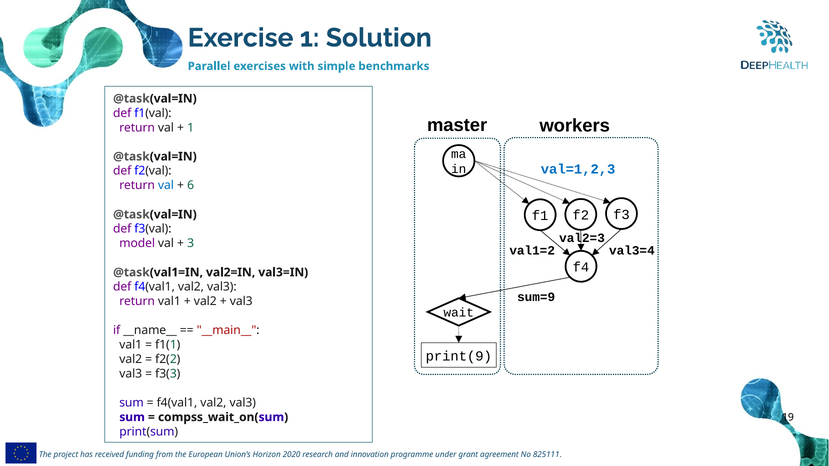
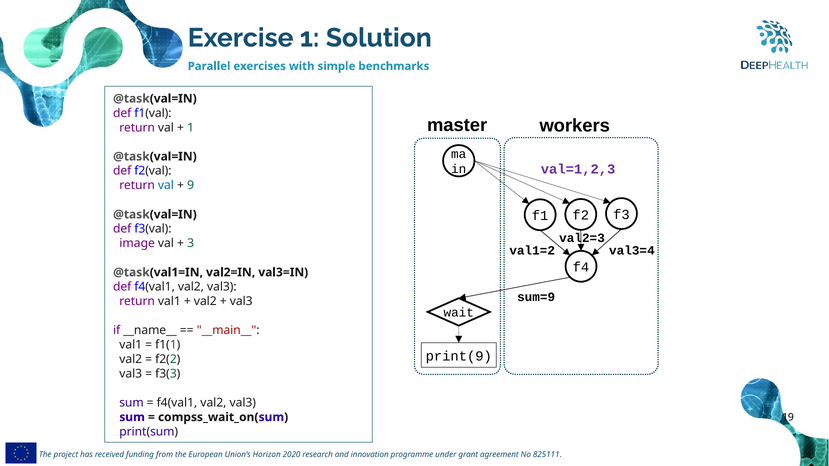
val=1,2,3 colour: blue -> purple
6: 6 -> 9
model: model -> image
